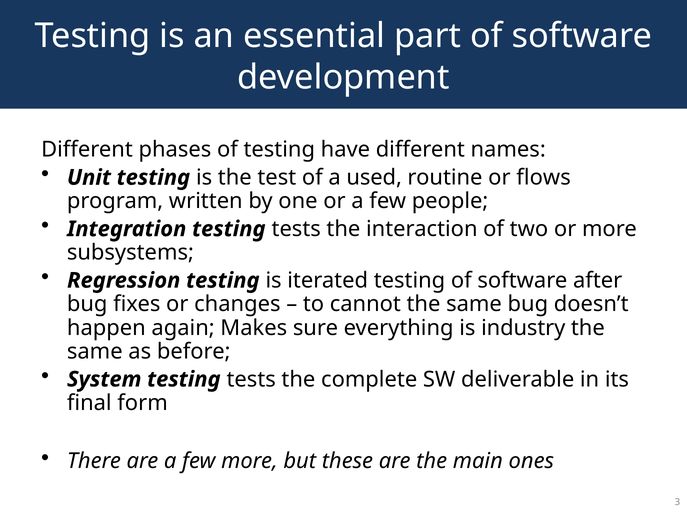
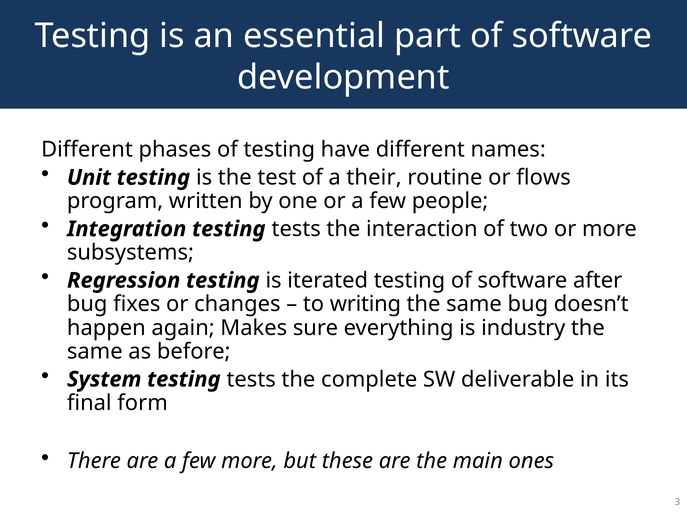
used: used -> their
cannot: cannot -> writing
